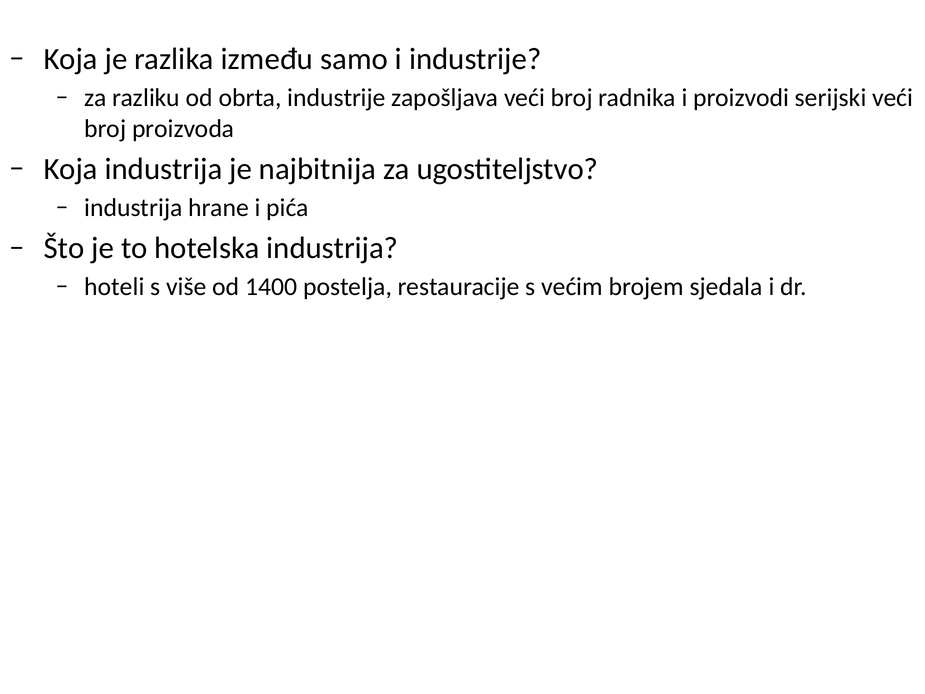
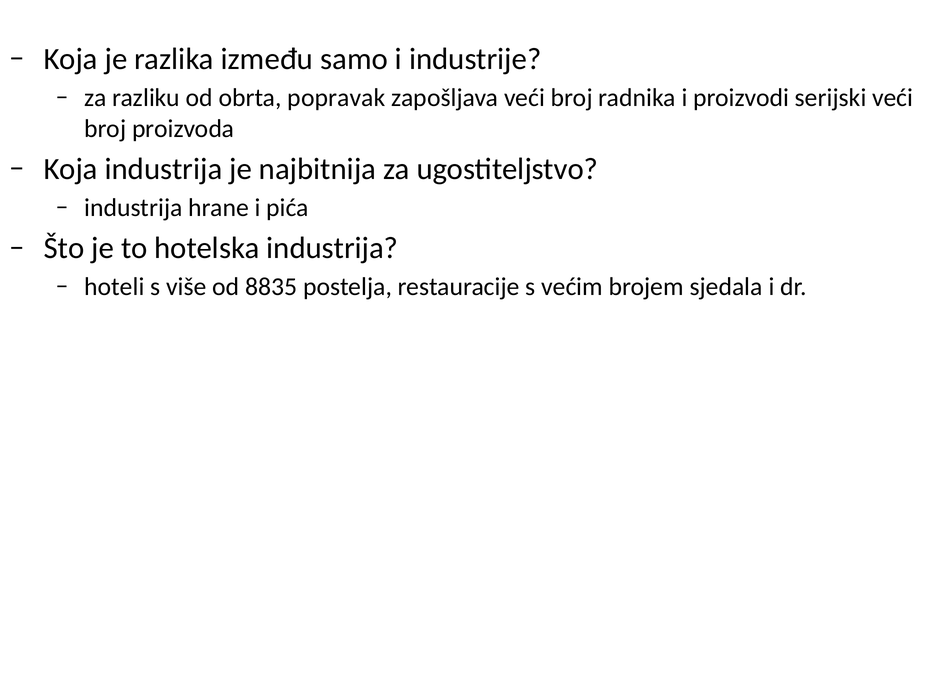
obrta industrije: industrije -> popravak
1400: 1400 -> 8835
